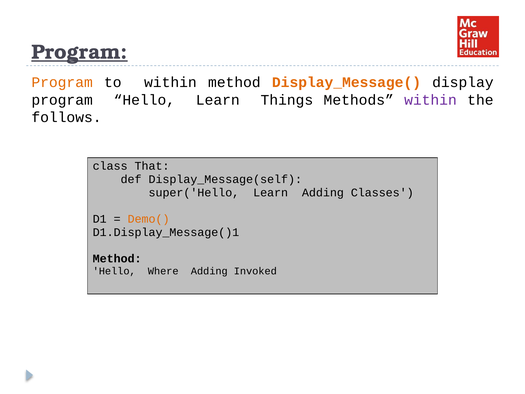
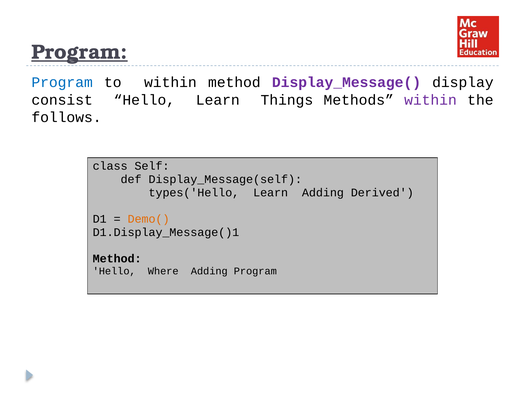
Program at (62, 82) colour: orange -> blue
Display_Message( colour: orange -> purple
program at (62, 100): program -> consist
That: That -> Self
super('Hello: super('Hello -> types('Hello
Classes: Classes -> Derived
Adding Invoked: Invoked -> Program
